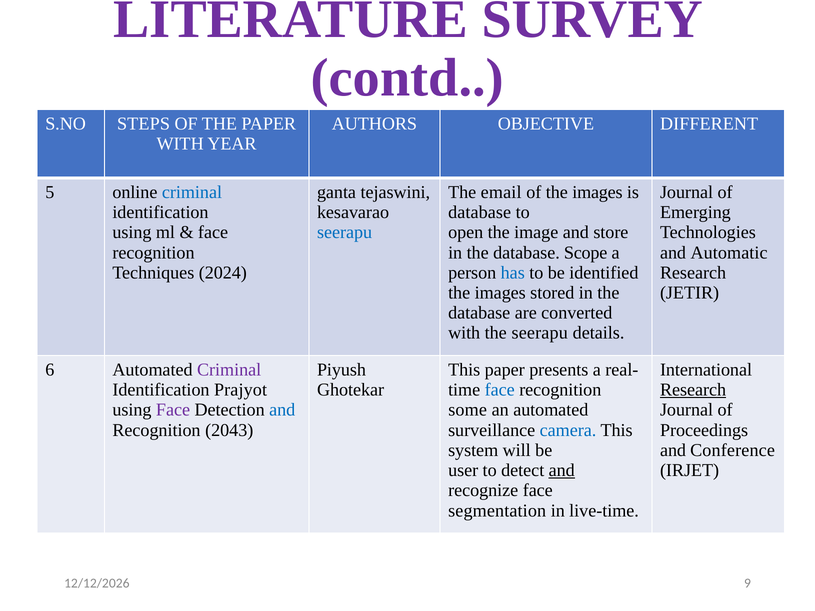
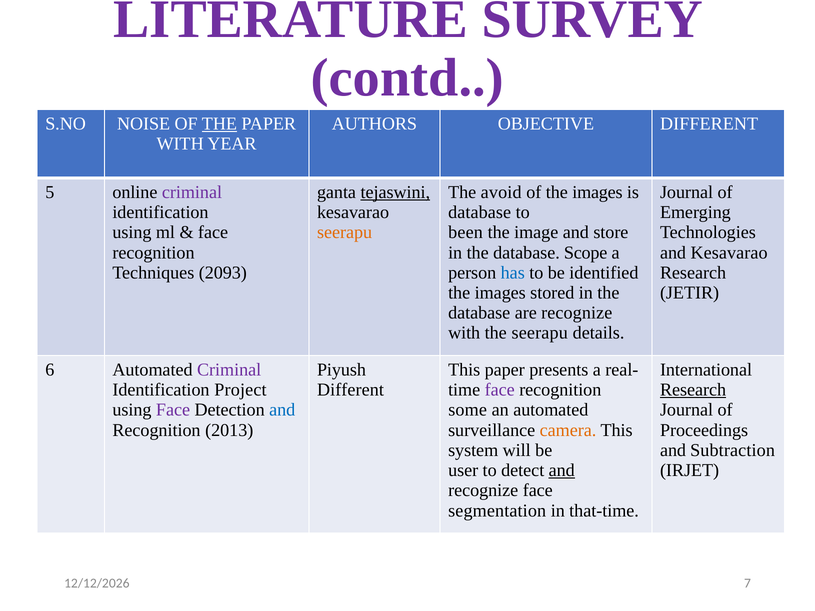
STEPS: STEPS -> NOISE
THE at (219, 124) underline: none -> present
criminal at (192, 192) colour: blue -> purple
tejaswini underline: none -> present
email: email -> avoid
seerapu at (345, 233) colour: blue -> orange
open: open -> been
and Automatic: Automatic -> Kesavarao
2024: 2024 -> 2093
are converted: converted -> recognize
Prajyot: Prajyot -> Project
Ghotekar at (351, 390): Ghotekar -> Different
face at (500, 390) colour: blue -> purple
2043: 2043 -> 2013
camera colour: blue -> orange
Conference: Conference -> Subtraction
live-time: live-time -> that-time
9: 9 -> 7
